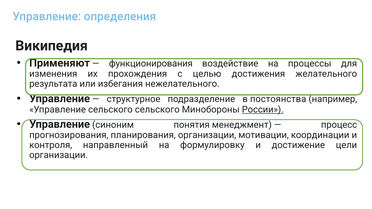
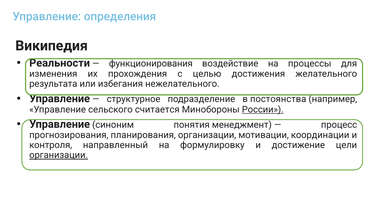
Применяют: Применяют -> Реальности
сельского сельского: сельского -> считается
организации at (59, 155) underline: none -> present
